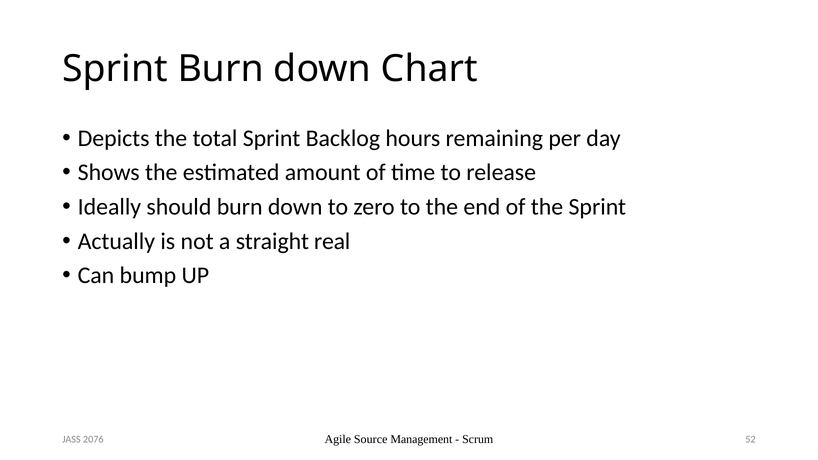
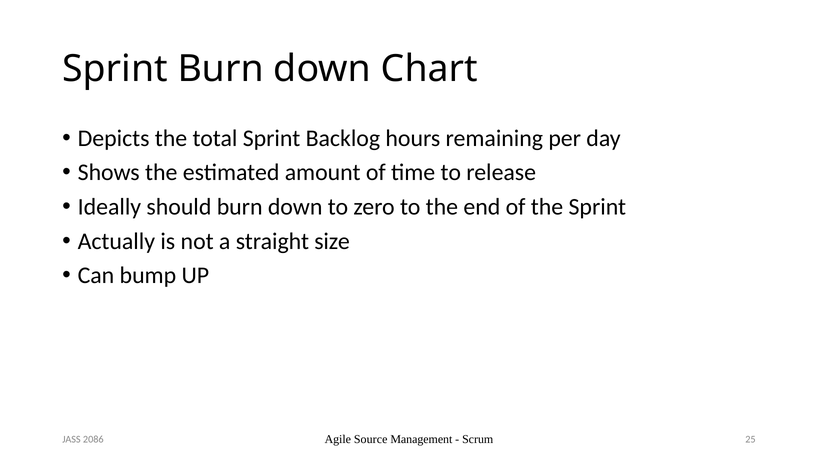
real: real -> size
52: 52 -> 25
2076: 2076 -> 2086
